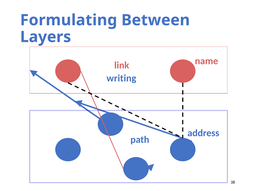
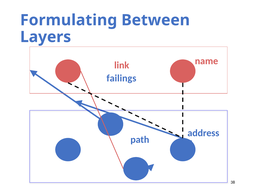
writing: writing -> failings
